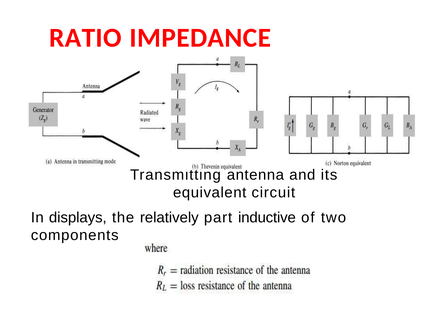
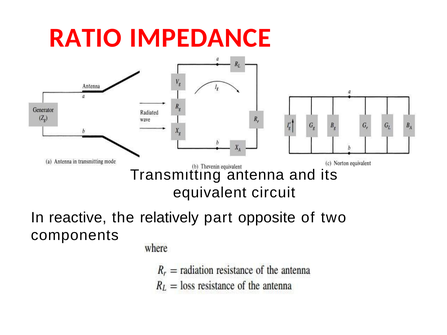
displays: displays -> reactive
inductive: inductive -> opposite
